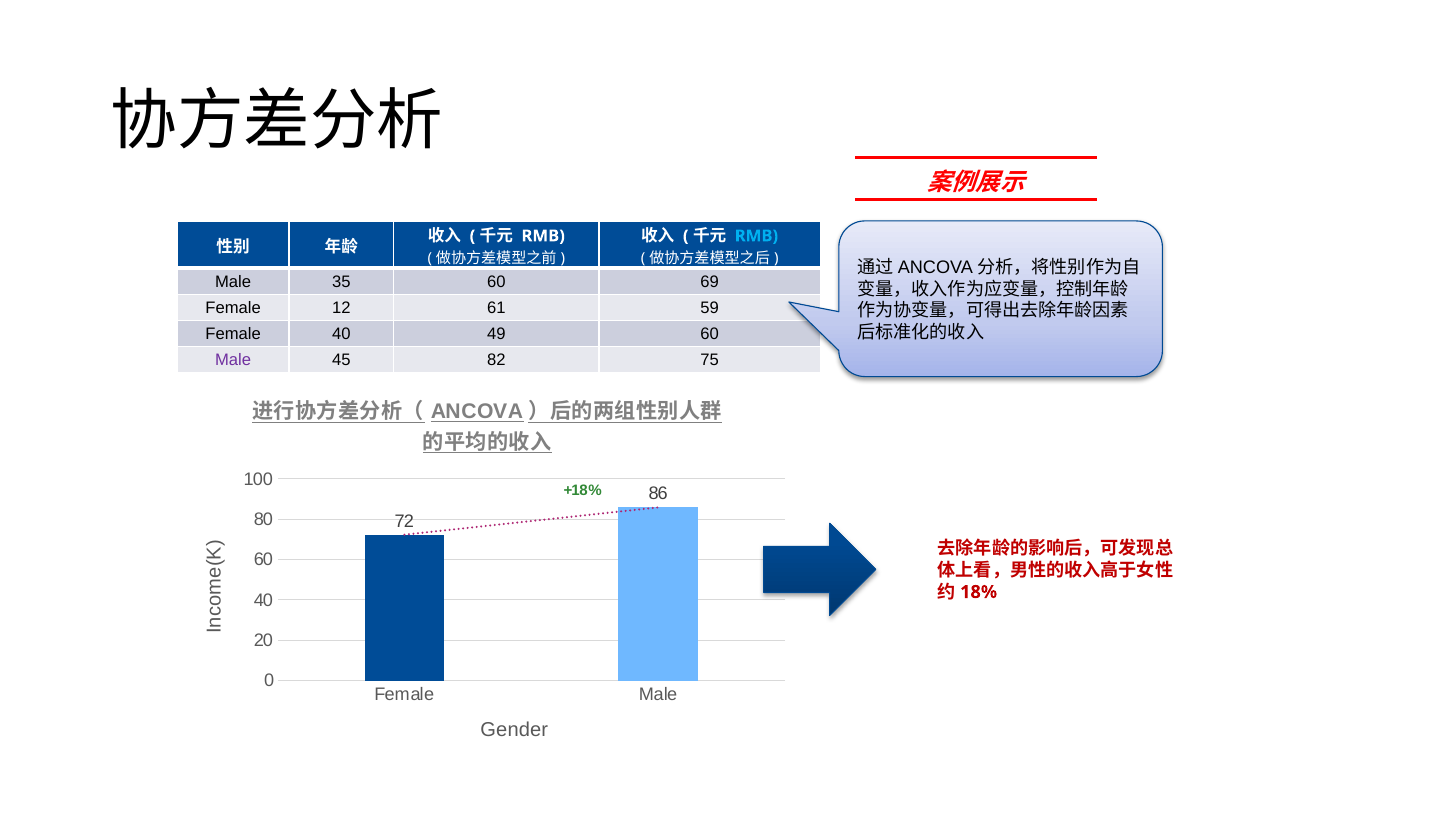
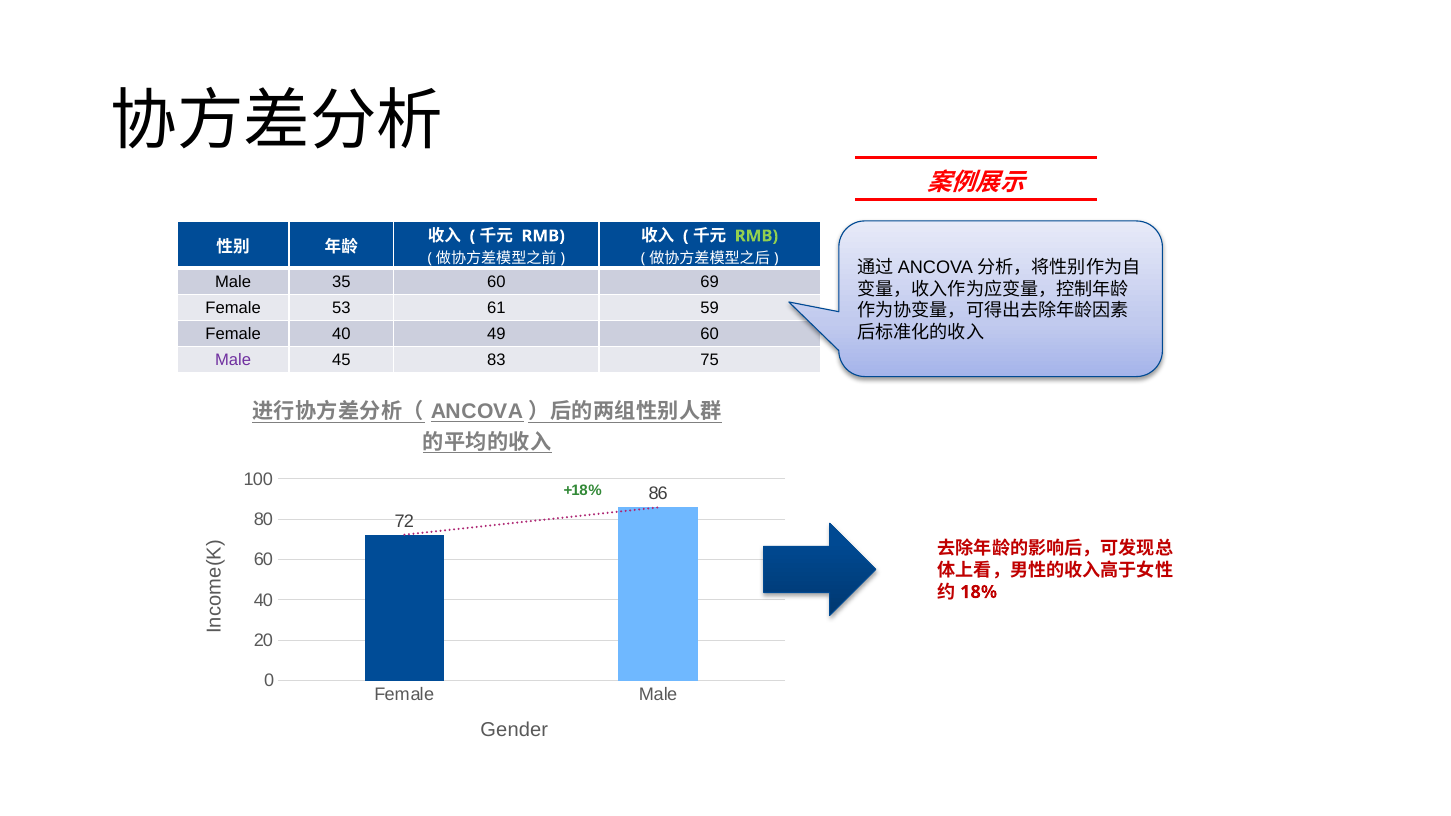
RMB at (756, 236) colour: light blue -> light green
12: 12 -> 53
82: 82 -> 83
